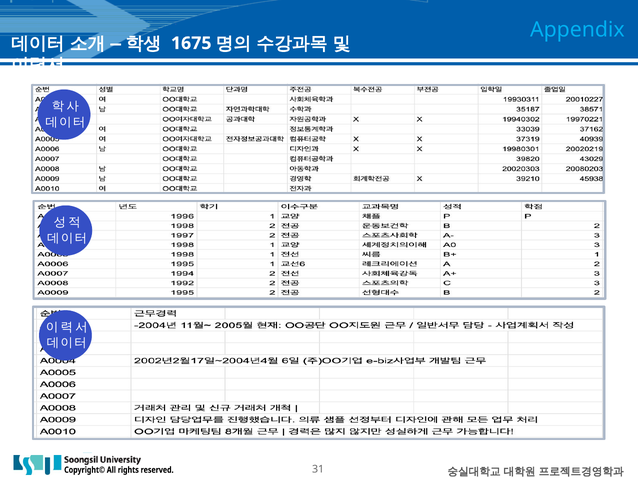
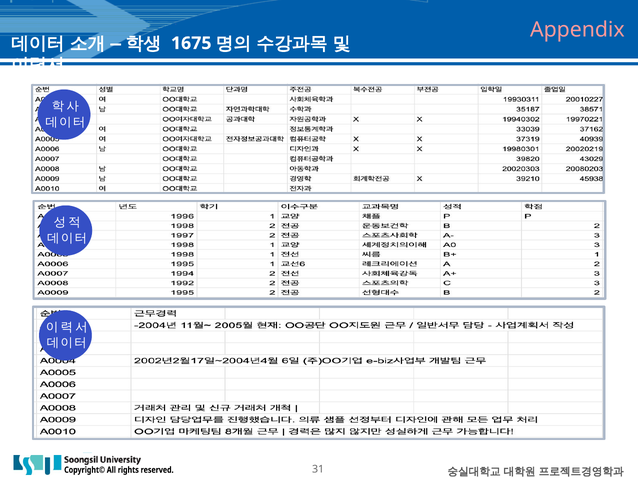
Appendix colour: light blue -> pink
